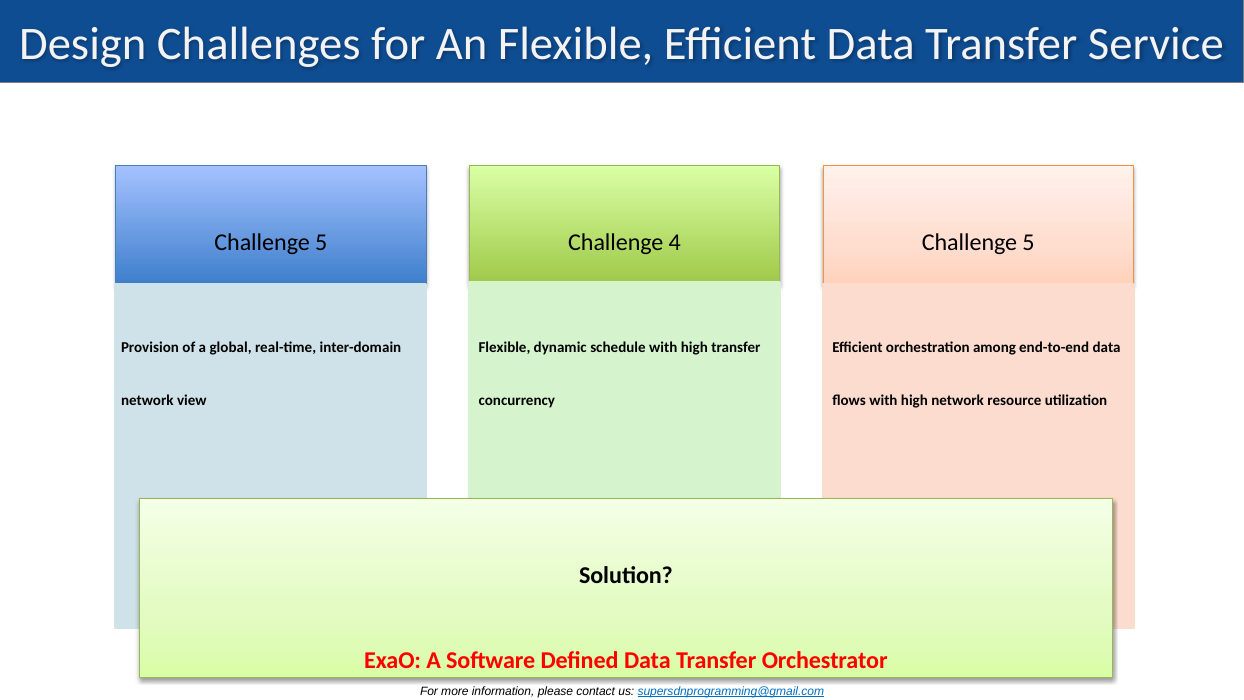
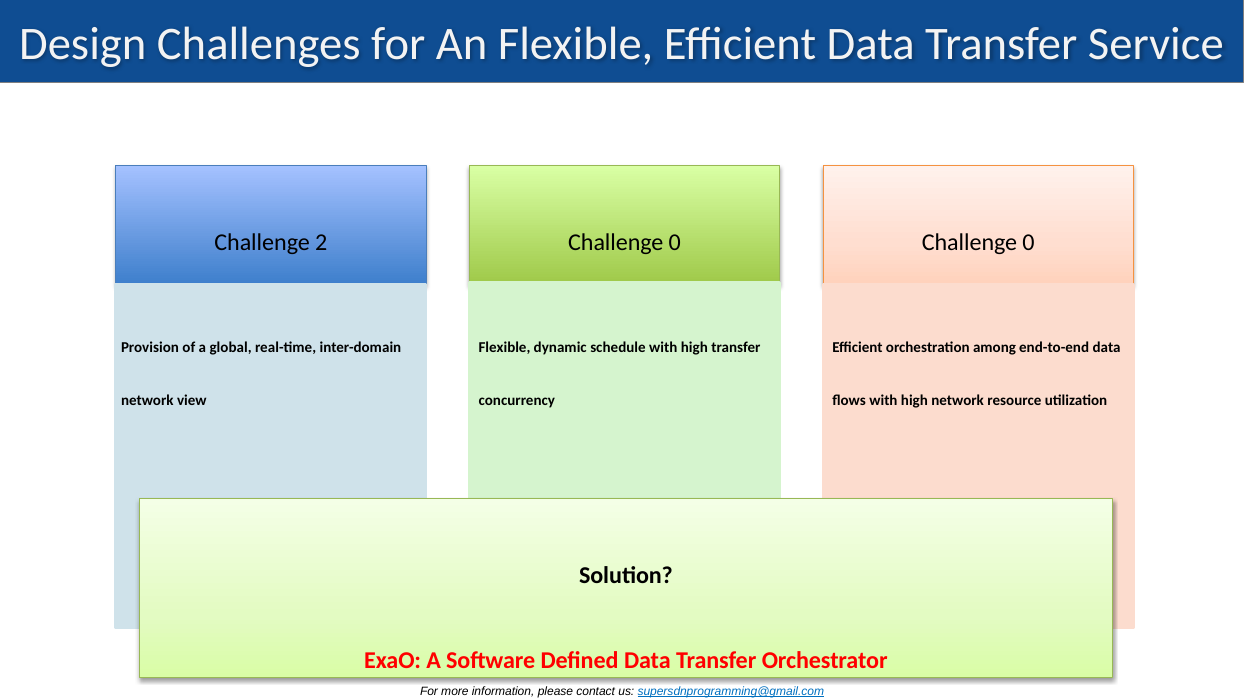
5 at (321, 243): 5 -> 2
4 at (675, 243): 4 -> 0
5 at (1028, 243): 5 -> 0
